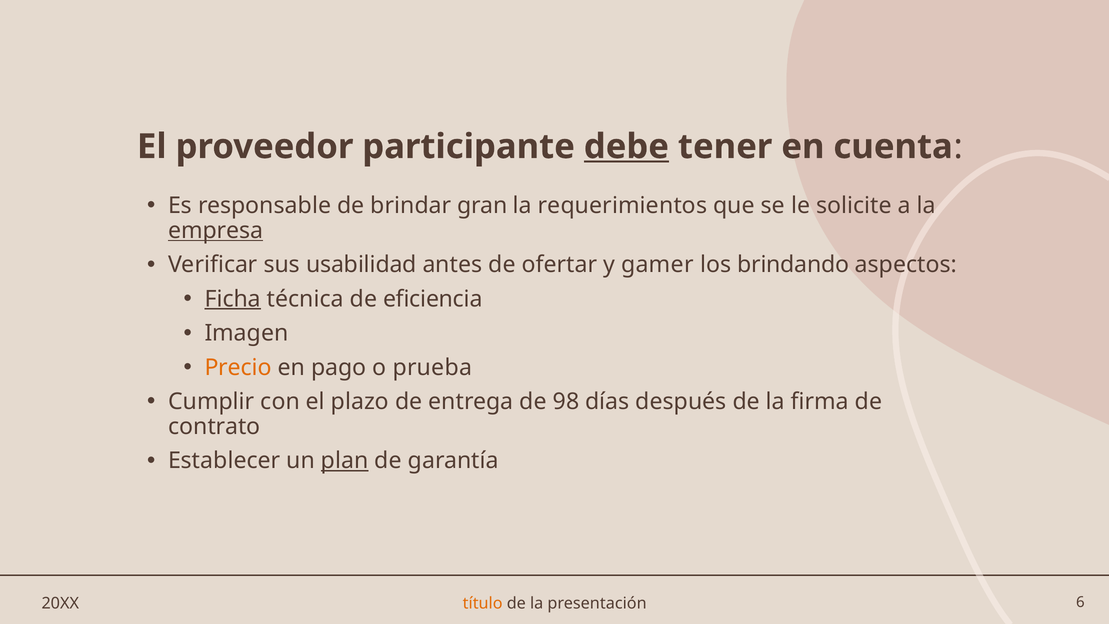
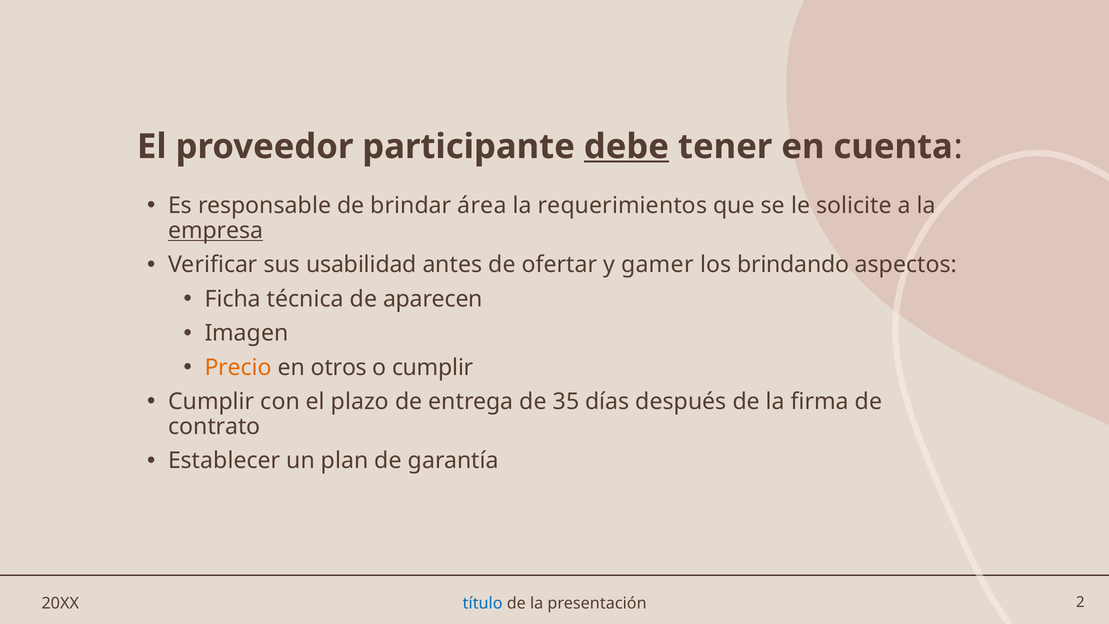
gran: gran -> área
Ficha underline: present -> none
eficiencia: eficiencia -> aparecen
pago: pago -> otros
o prueba: prueba -> cumplir
98: 98 -> 35
plan underline: present -> none
título colour: orange -> blue
6: 6 -> 2
